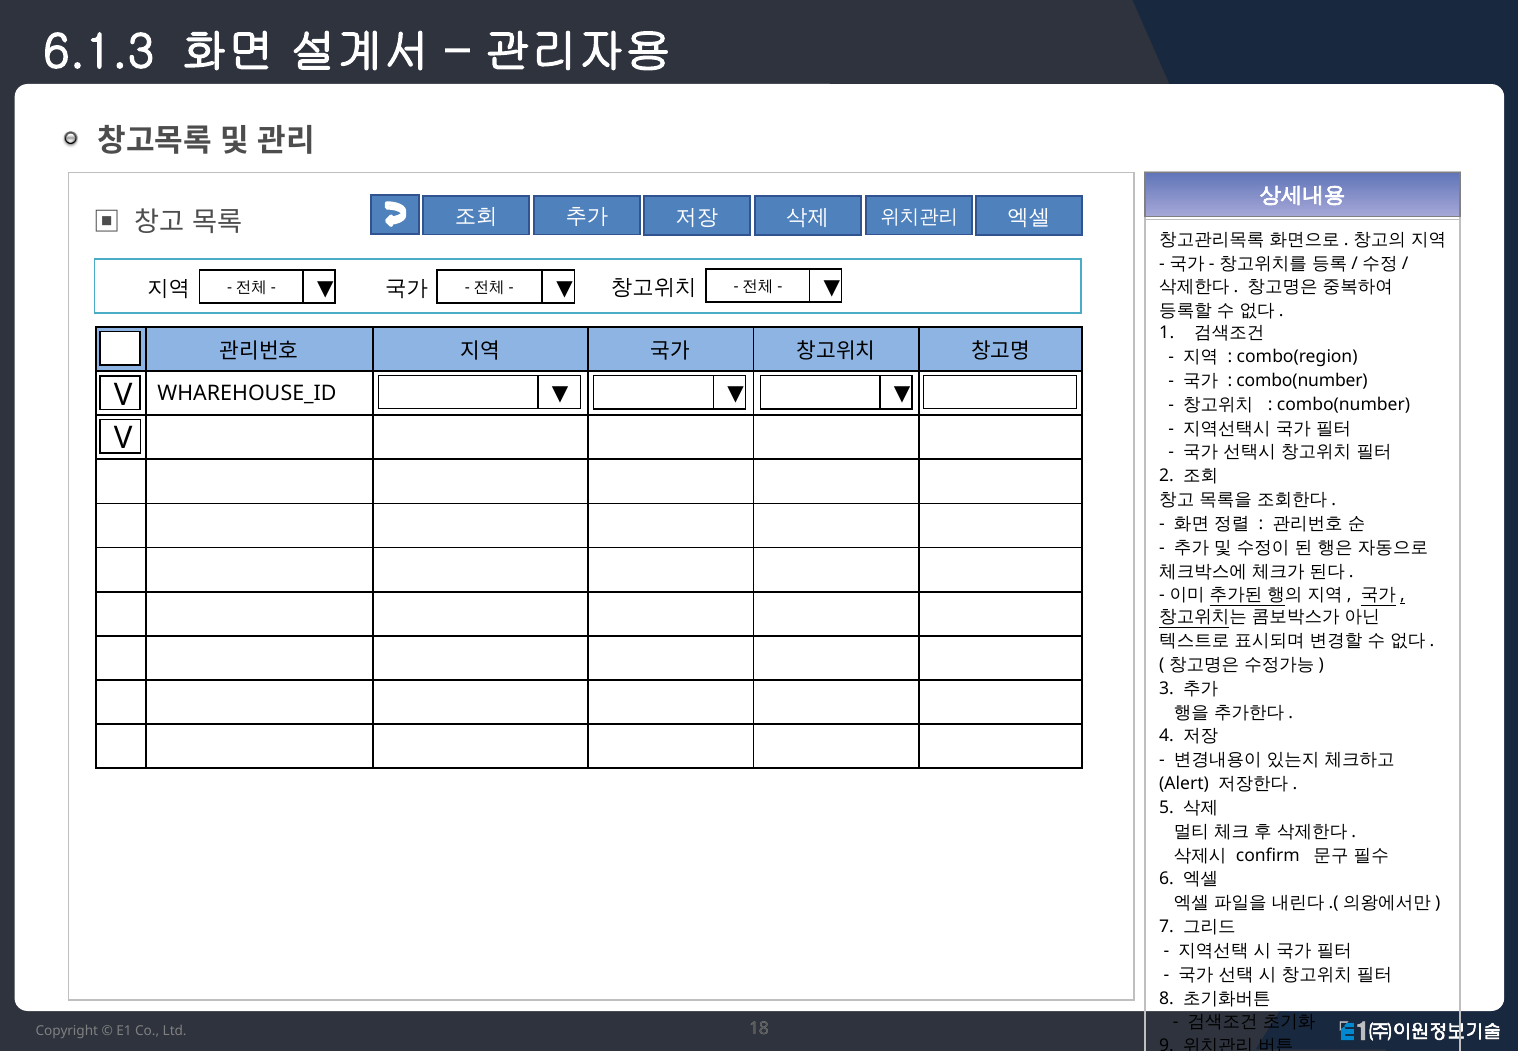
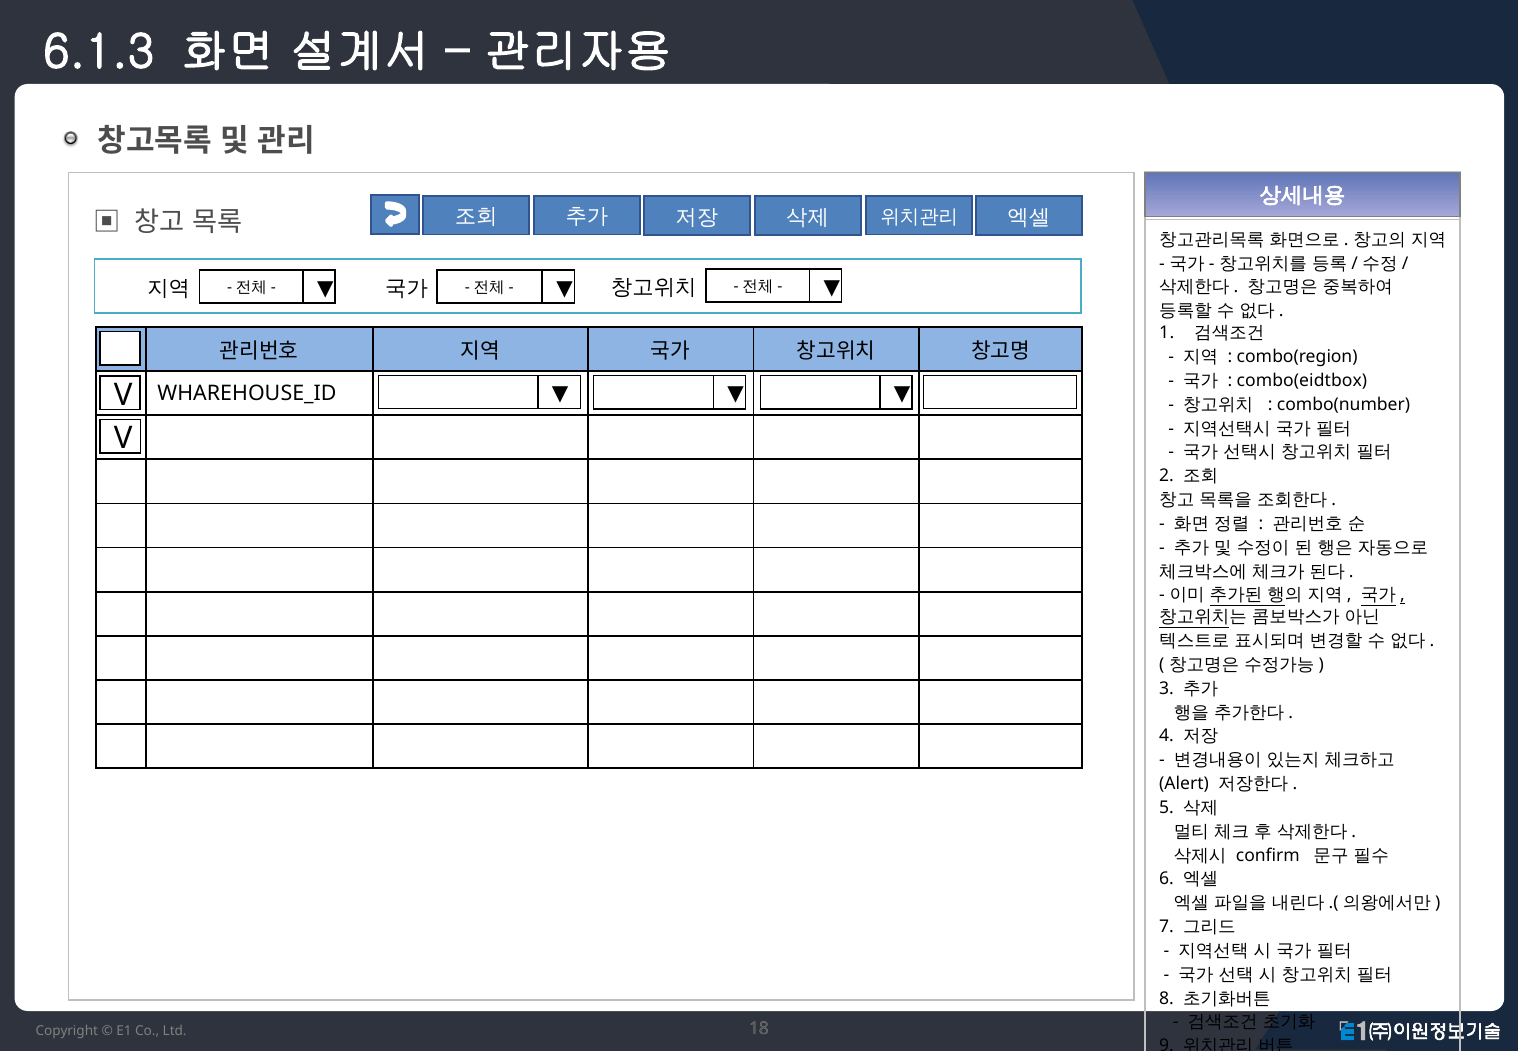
combo(number at (1302, 381): combo(number -> combo(eidtbox
